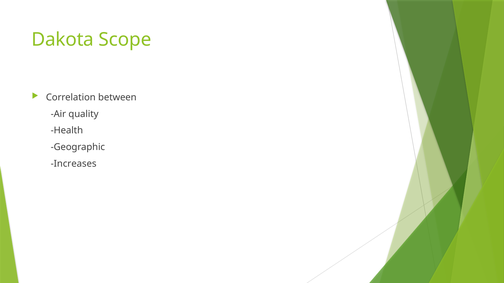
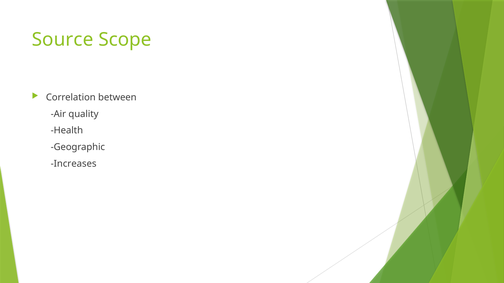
Dakota: Dakota -> Source
